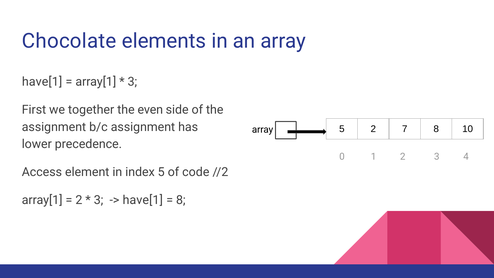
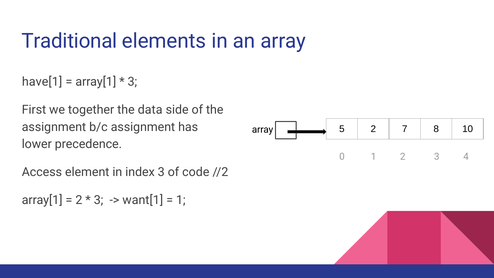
Chocolate: Chocolate -> Traditional
even: even -> data
index 5: 5 -> 3
have[1 at (143, 200): have[1 -> want[1
8 at (181, 200): 8 -> 1
